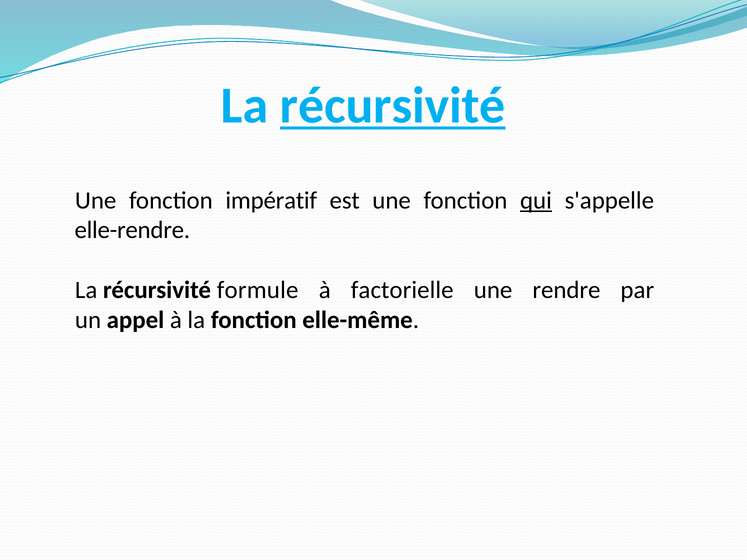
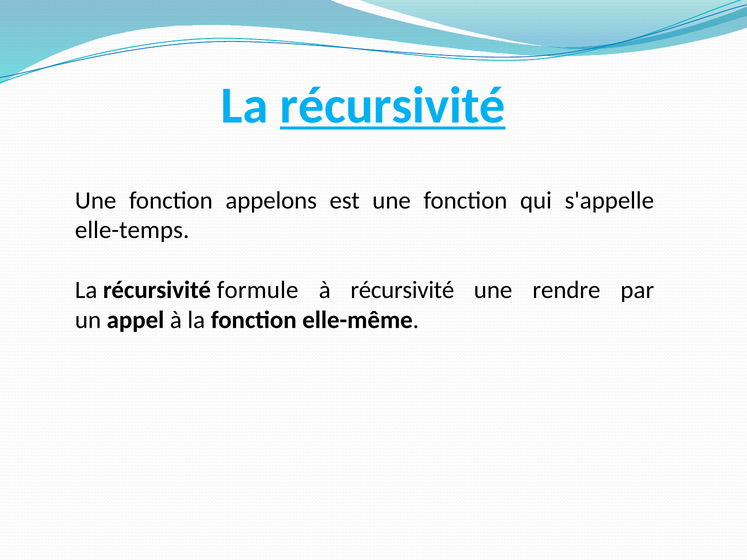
impératif: impératif -> appelons
qui underline: present -> none
elle-rendre: elle-rendre -> elle-temps
à factorielle: factorielle -> récursivité
